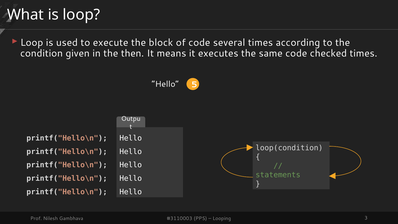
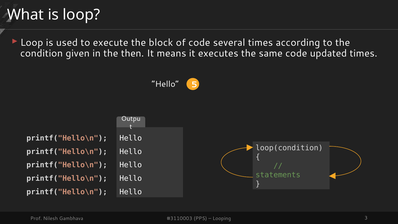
checked: checked -> updated
